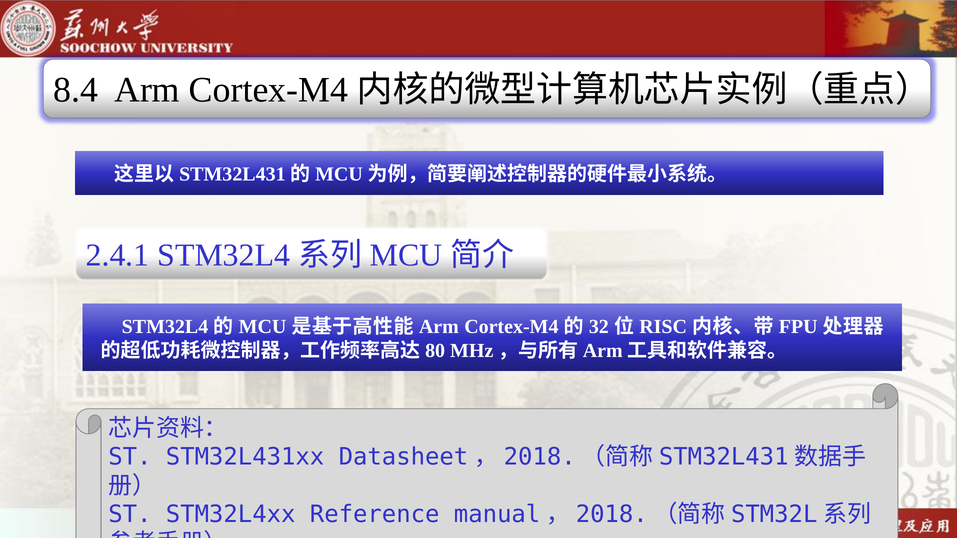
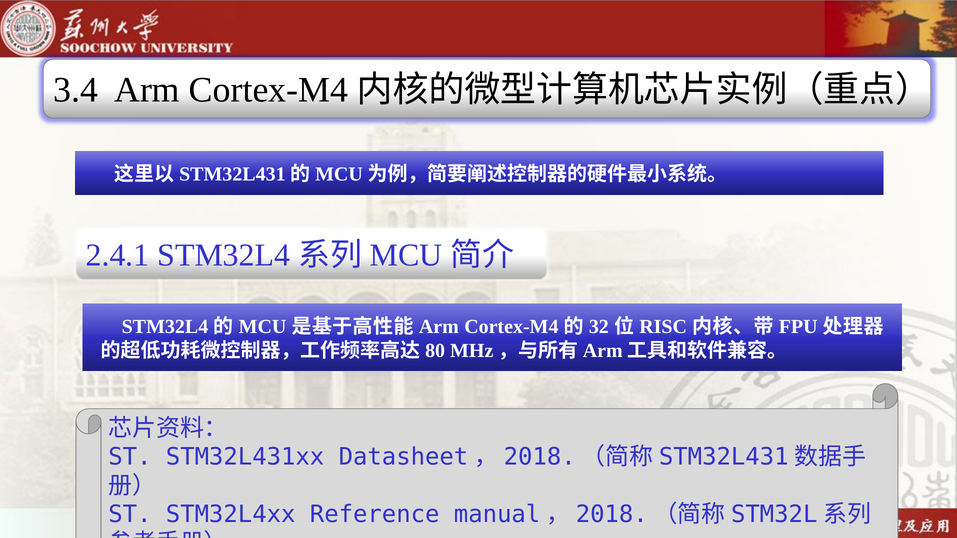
8.4: 8.4 -> 3.4
